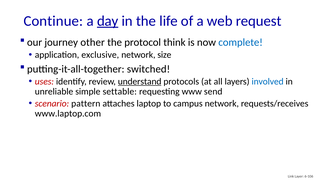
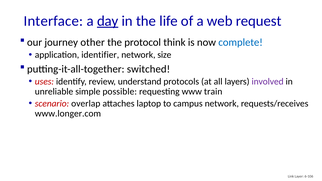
Continue: Continue -> Interface
exclusive: exclusive -> identifier
understand underline: present -> none
involved colour: blue -> purple
settable: settable -> possible
send: send -> train
pattern: pattern -> overlap
www.laptop.com: www.laptop.com -> www.longer.com
